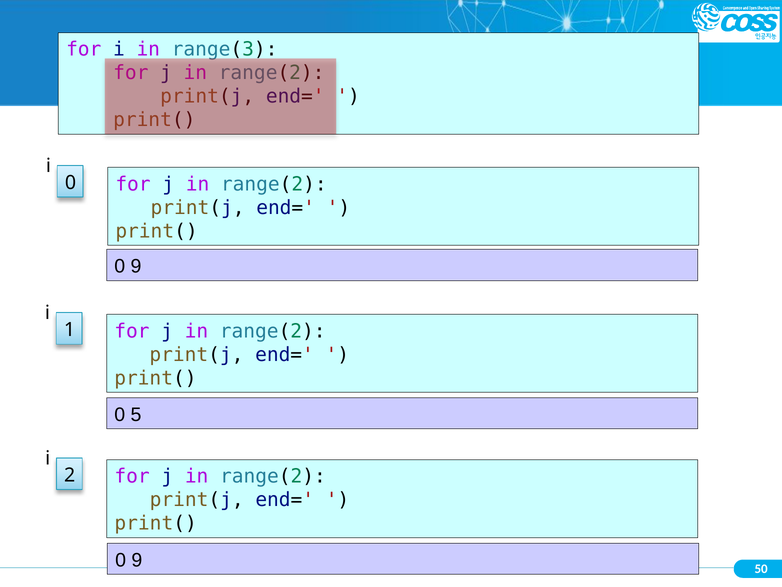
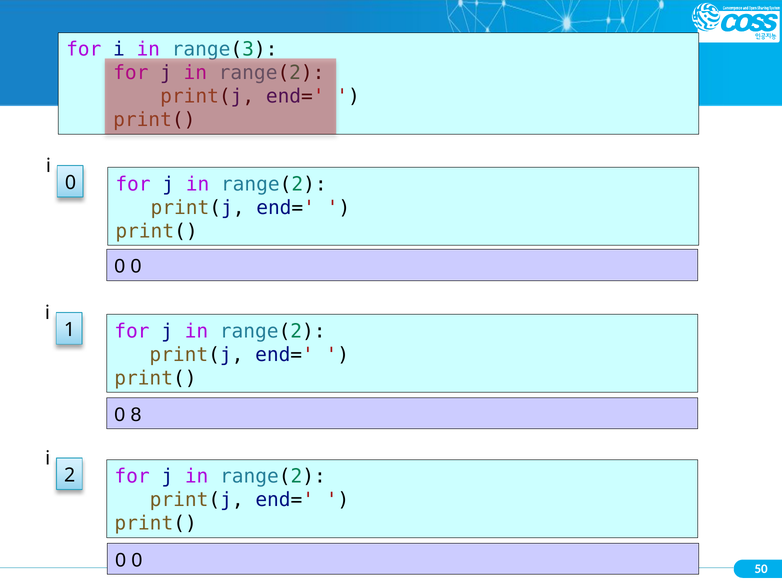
9 at (136, 266): 9 -> 0
5: 5 -> 8
9 at (137, 560): 9 -> 0
